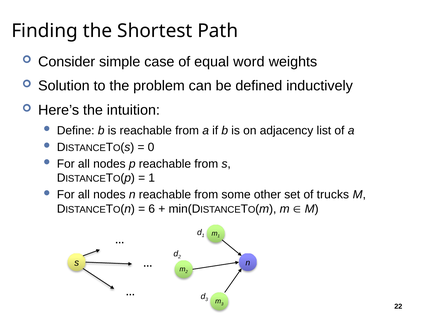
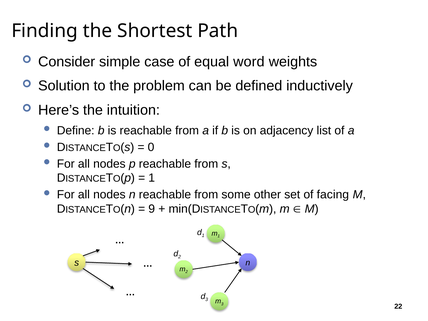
trucks: trucks -> facing
6: 6 -> 9
